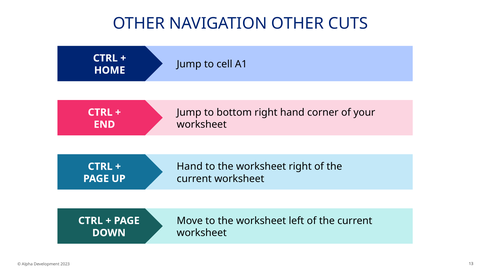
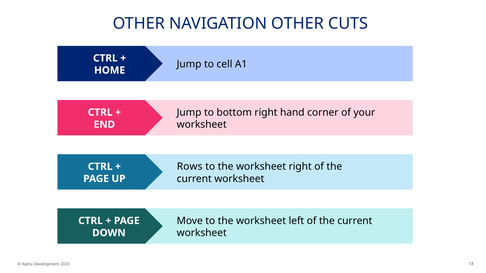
Hand at (190, 167): Hand -> Rows
